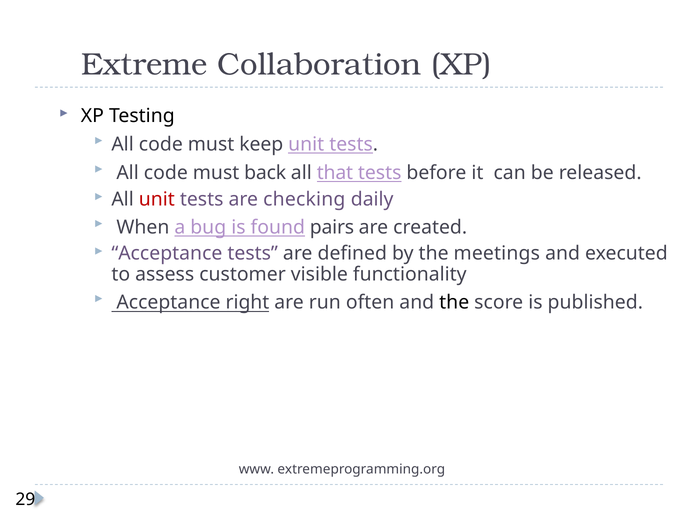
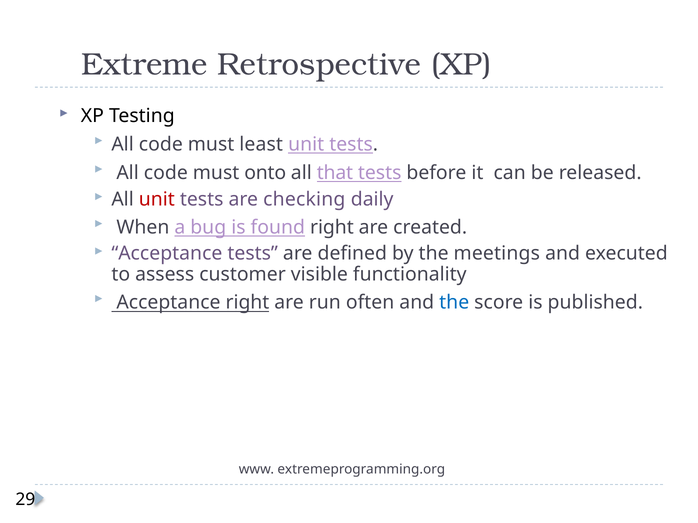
Collaboration: Collaboration -> Retrospective
keep: keep -> least
back: back -> onto
found pairs: pairs -> right
the at (454, 303) colour: black -> blue
